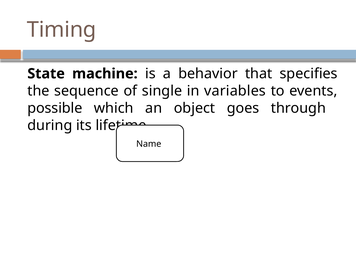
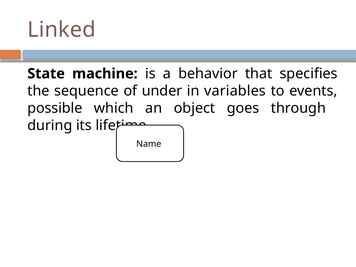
Timing: Timing -> Linked
single: single -> under
